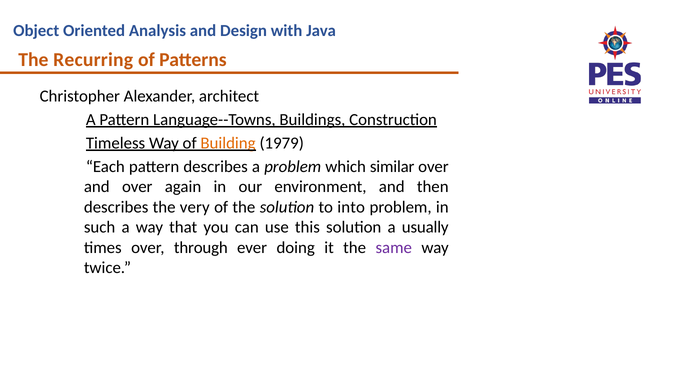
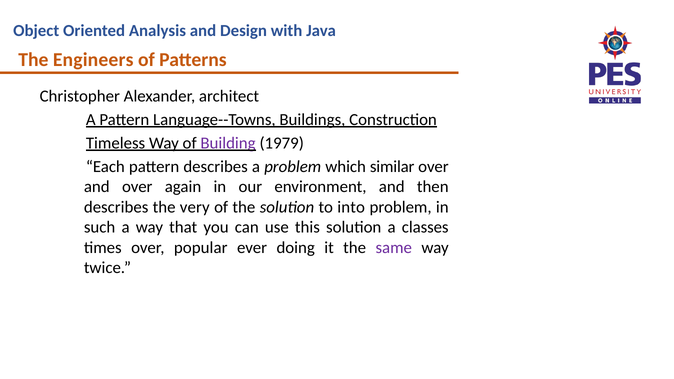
Recurring: Recurring -> Engineers
Building colour: orange -> purple
usually: usually -> classes
through: through -> popular
